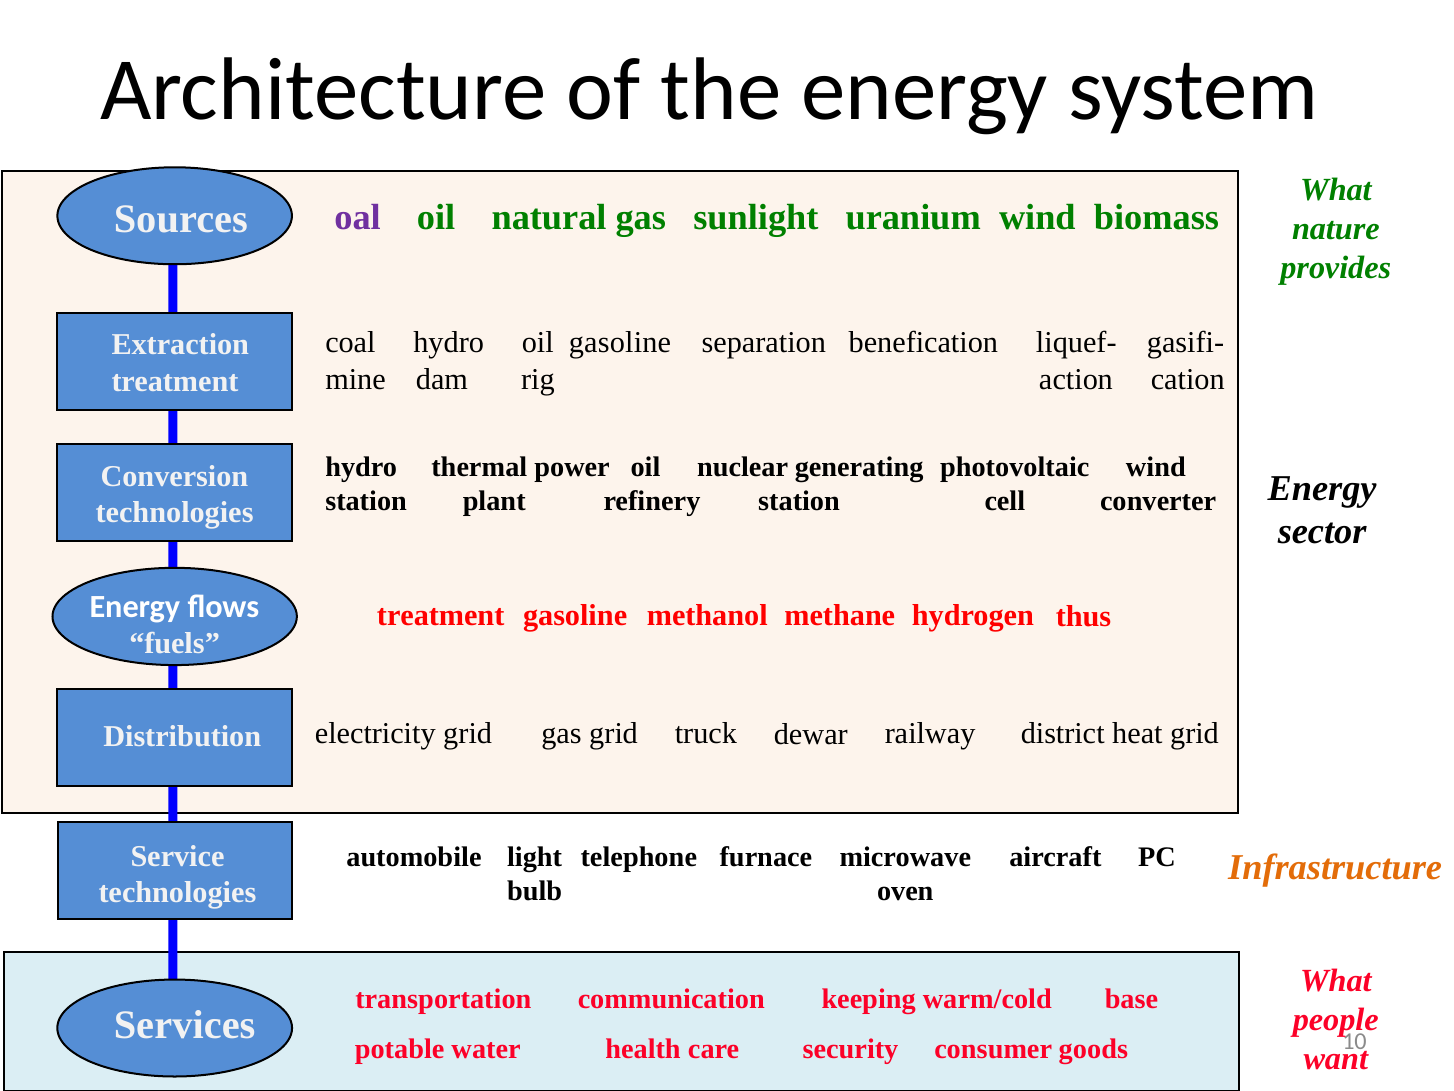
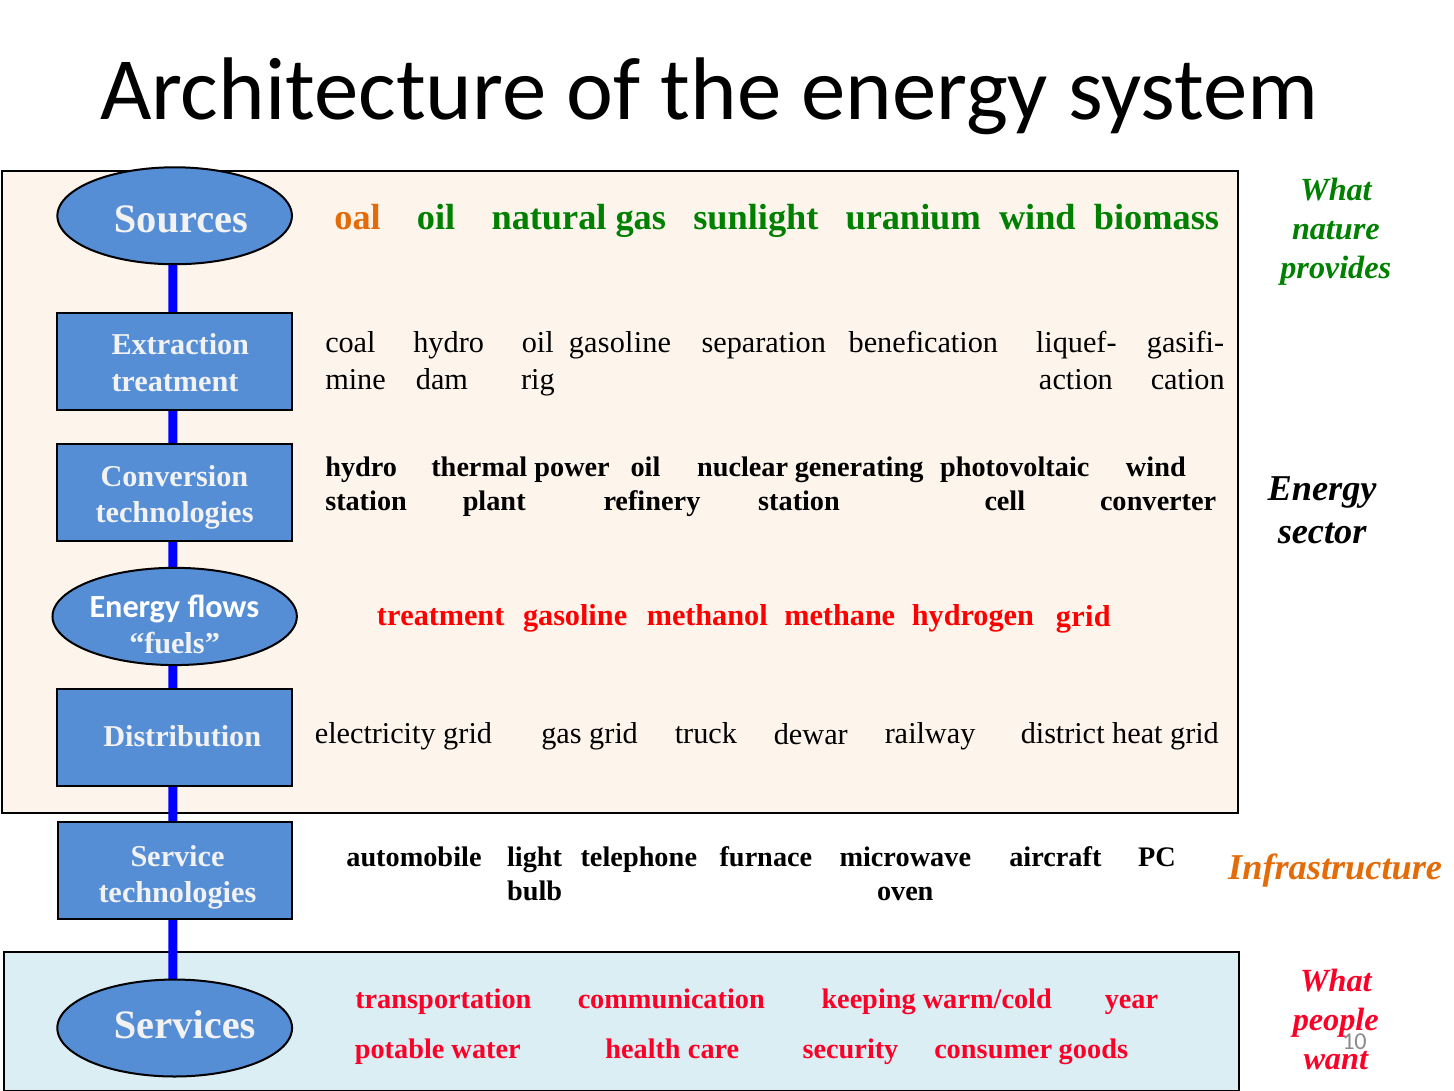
oal colour: purple -> orange
hydrogen thus: thus -> grid
base: base -> year
